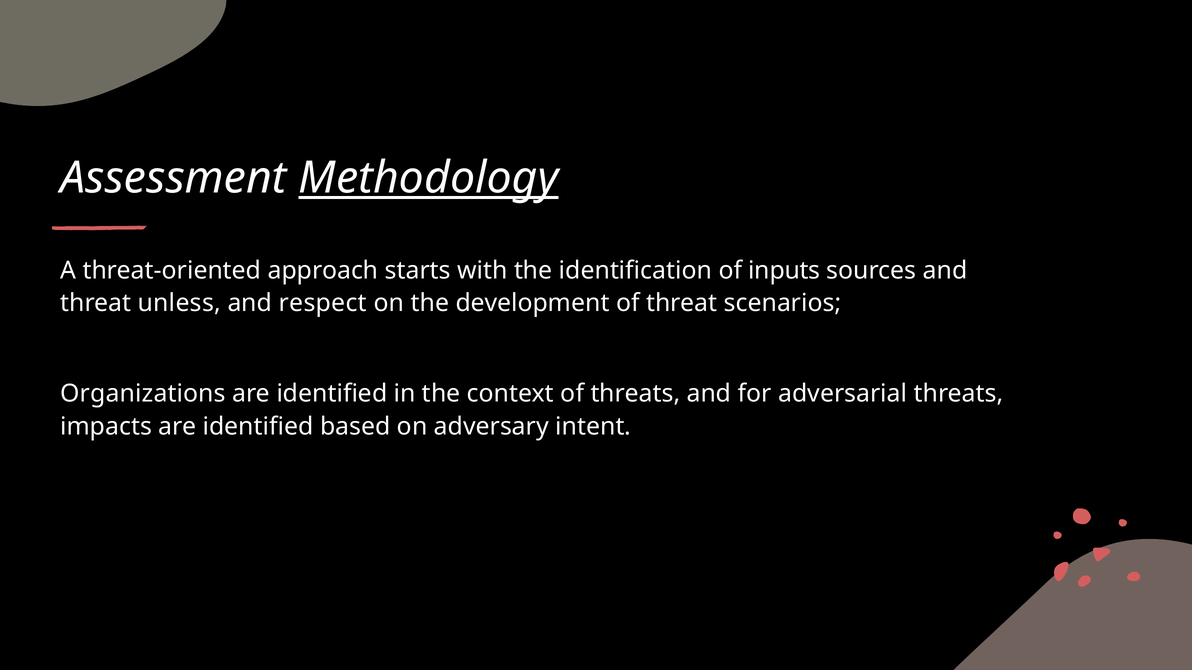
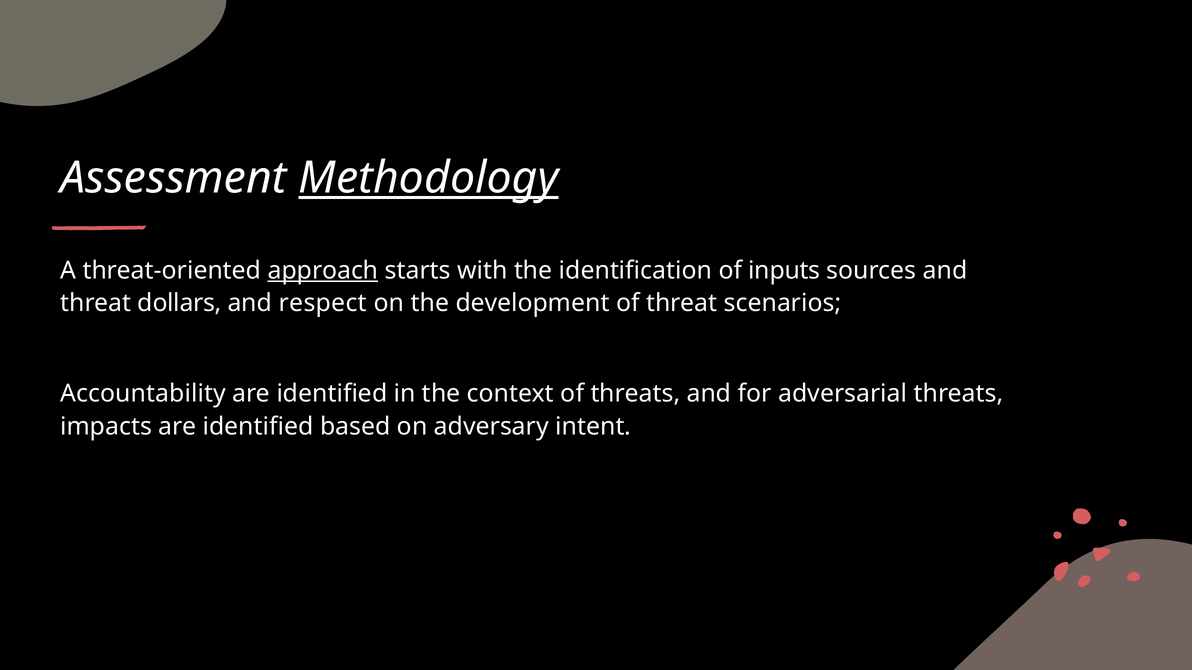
approach underline: none -> present
unless: unless -> dollars
Organizations: Organizations -> Accountability
